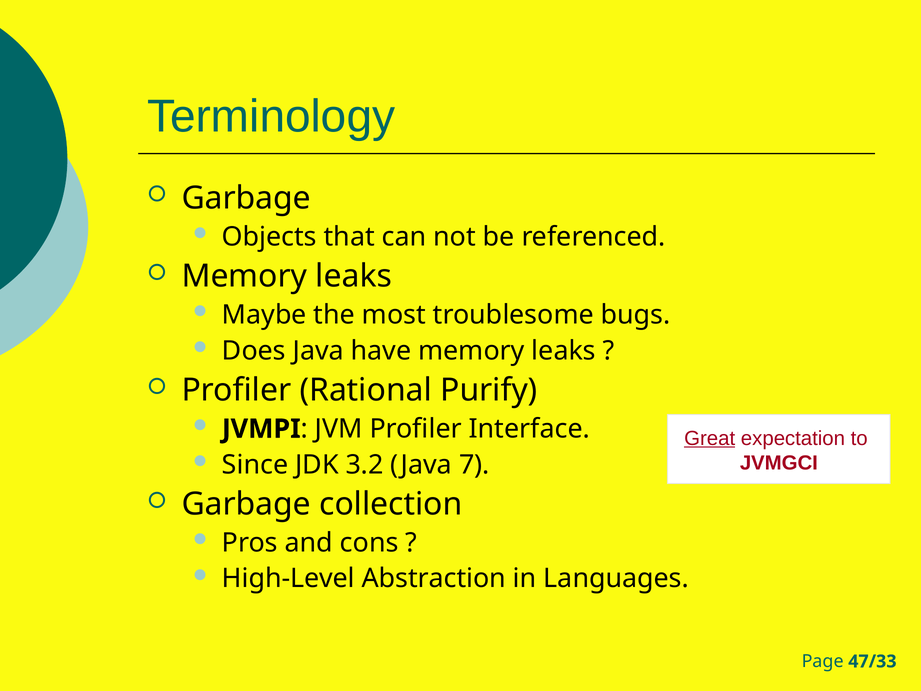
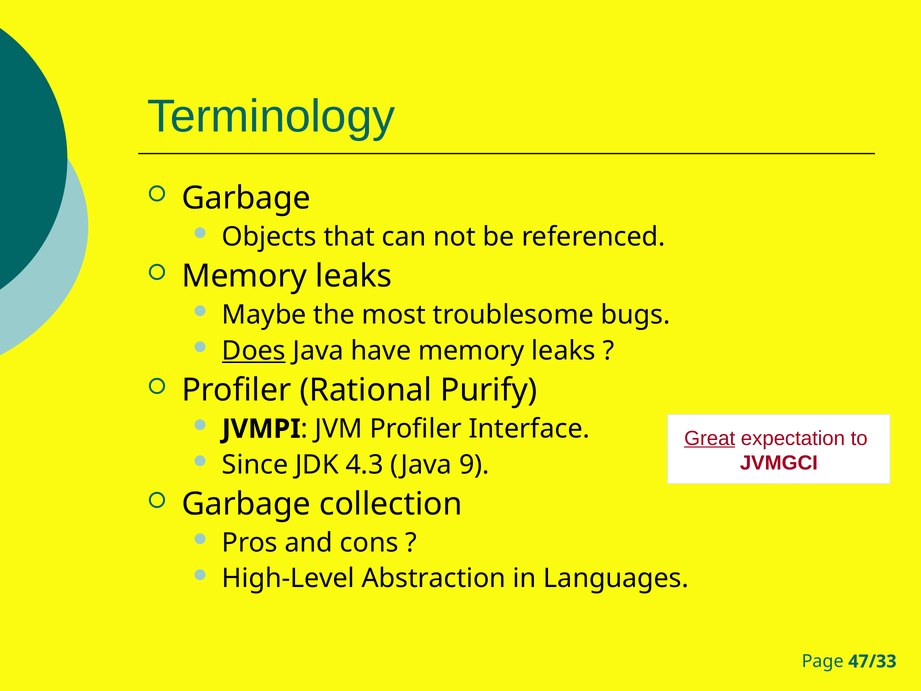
Does underline: none -> present
3.2: 3.2 -> 4.3
7: 7 -> 9
